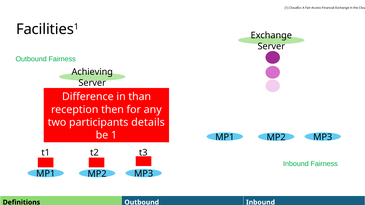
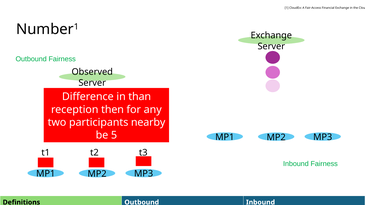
Facilities: Facilities -> Number
Achieving: Achieving -> Observed
details: details -> nearby
be 1: 1 -> 5
